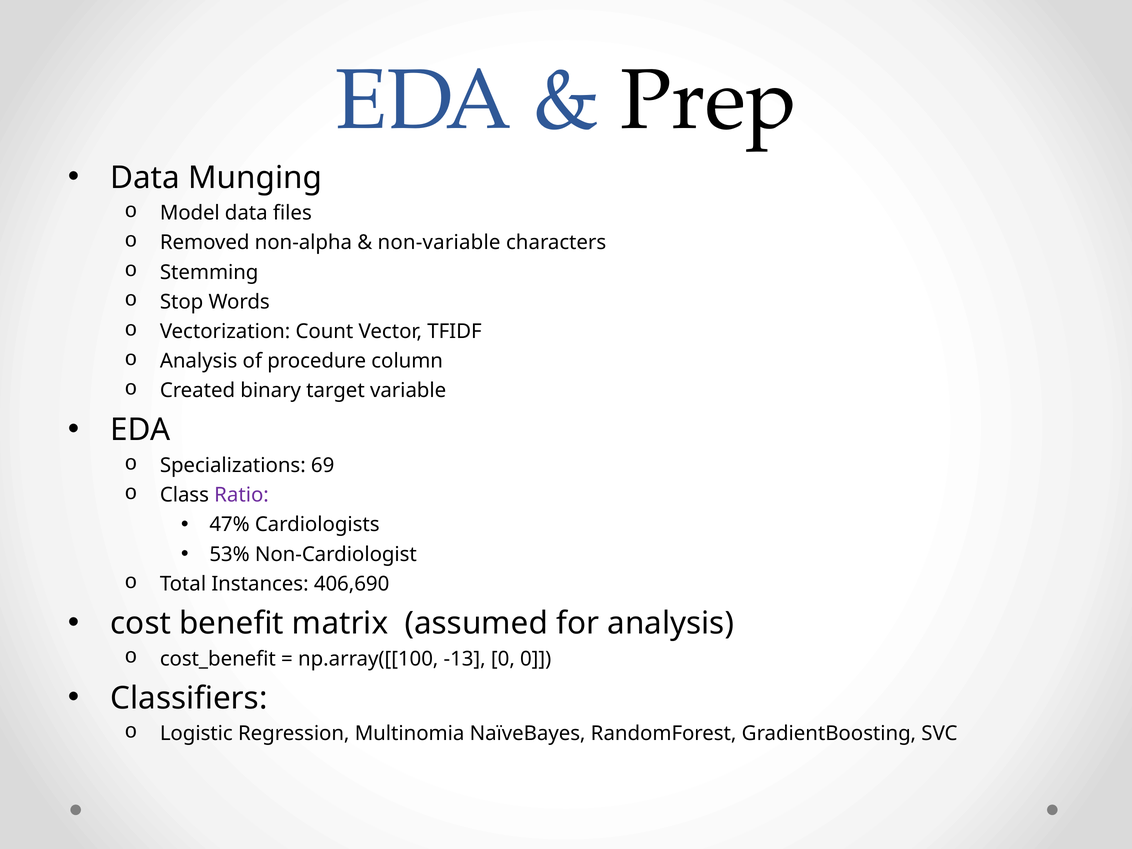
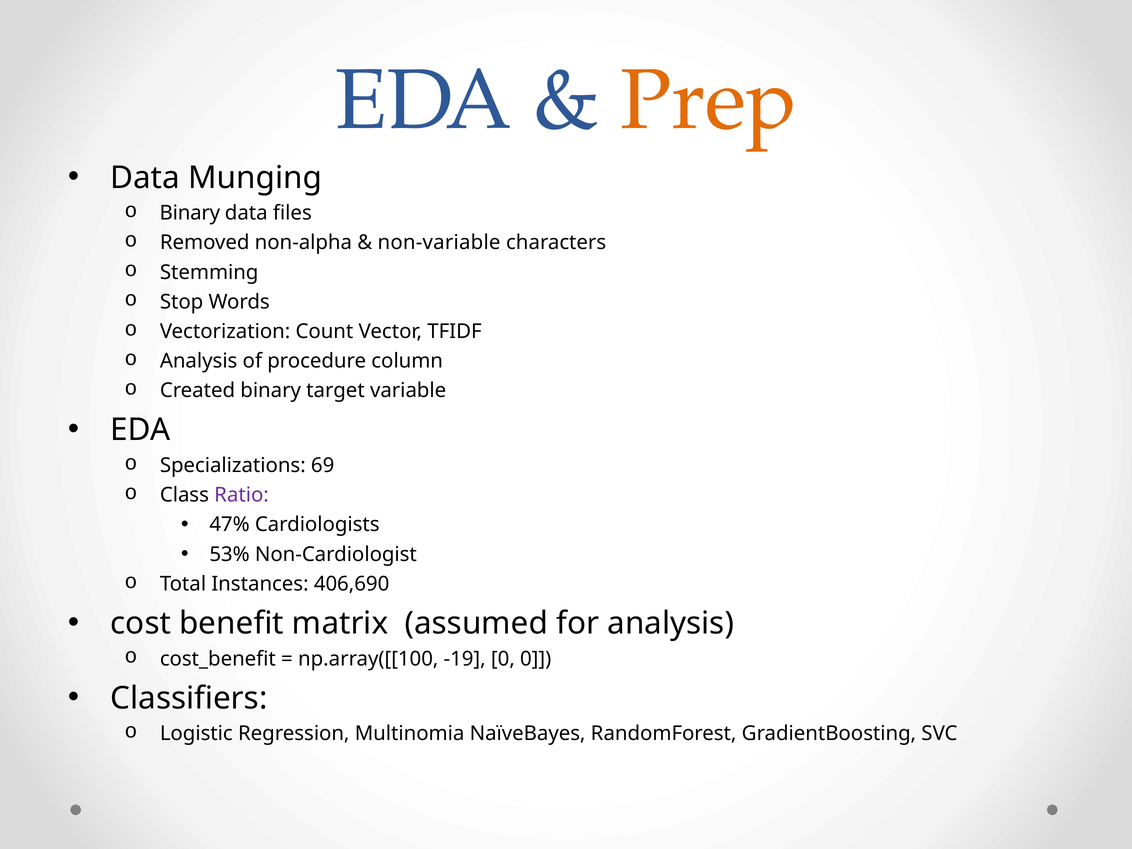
Prep colour: black -> orange
Model at (190, 213): Model -> Binary
-13: -13 -> -19
